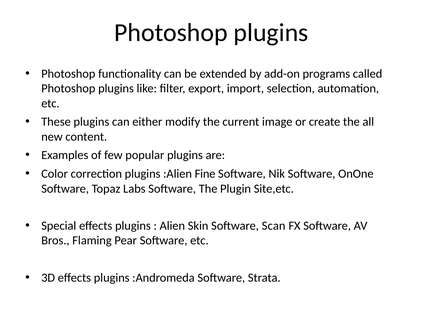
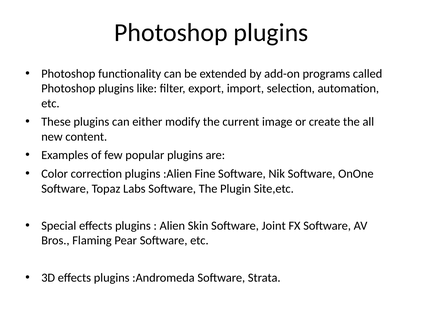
Scan: Scan -> Joint
